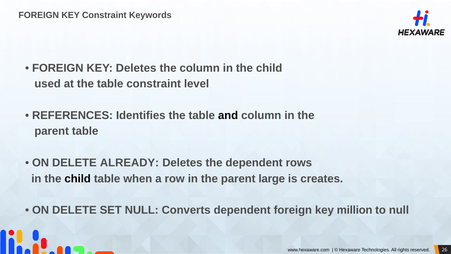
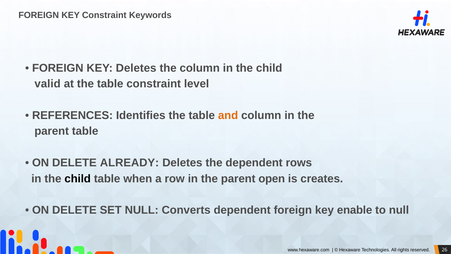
used: used -> valid
and colour: black -> orange
large: large -> open
million: million -> enable
